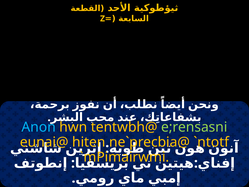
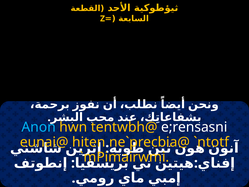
e;rensasni colour: light green -> white
